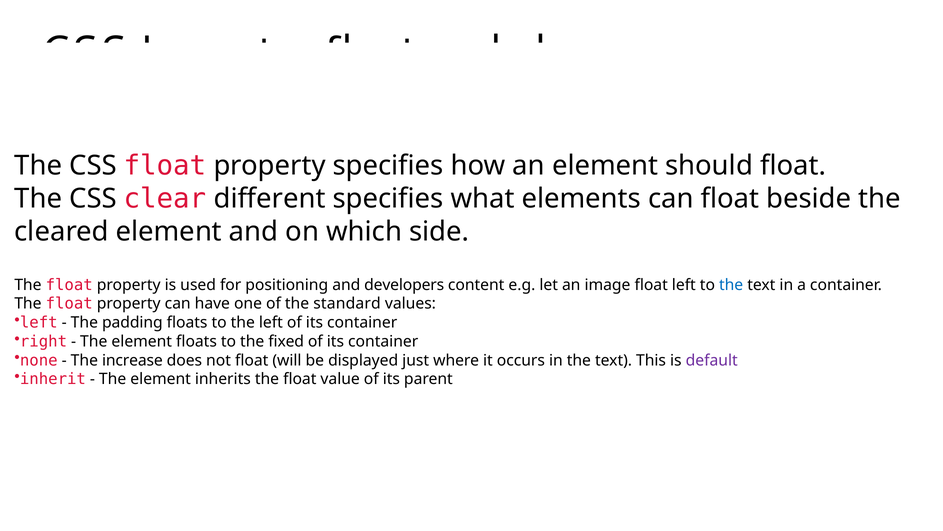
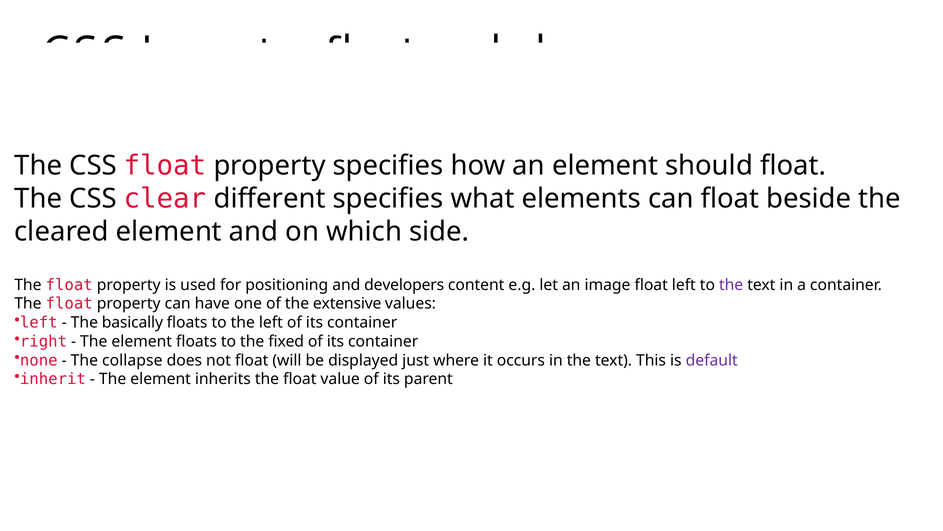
the at (731, 285) colour: blue -> purple
standard: standard -> extensive
padding: padding -> basically
increase: increase -> collapse
